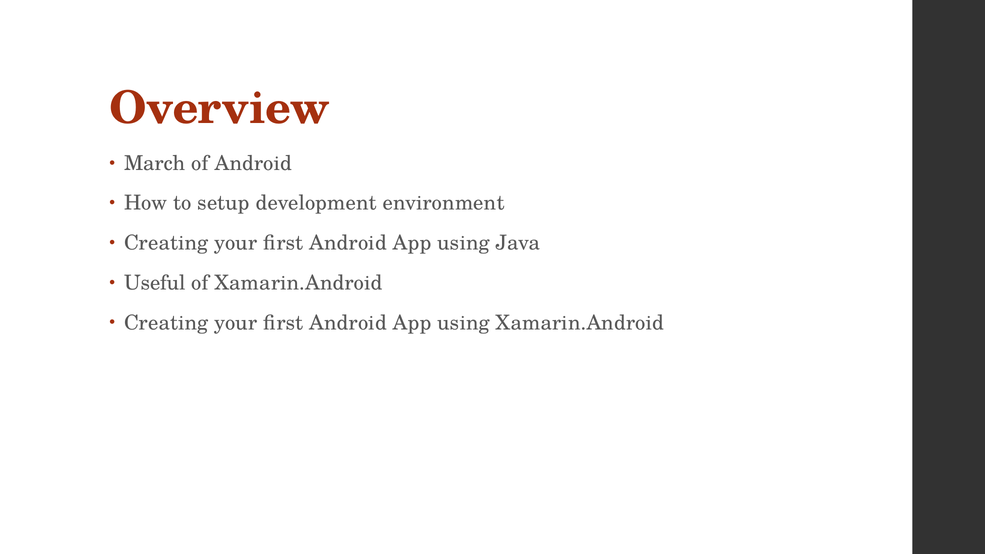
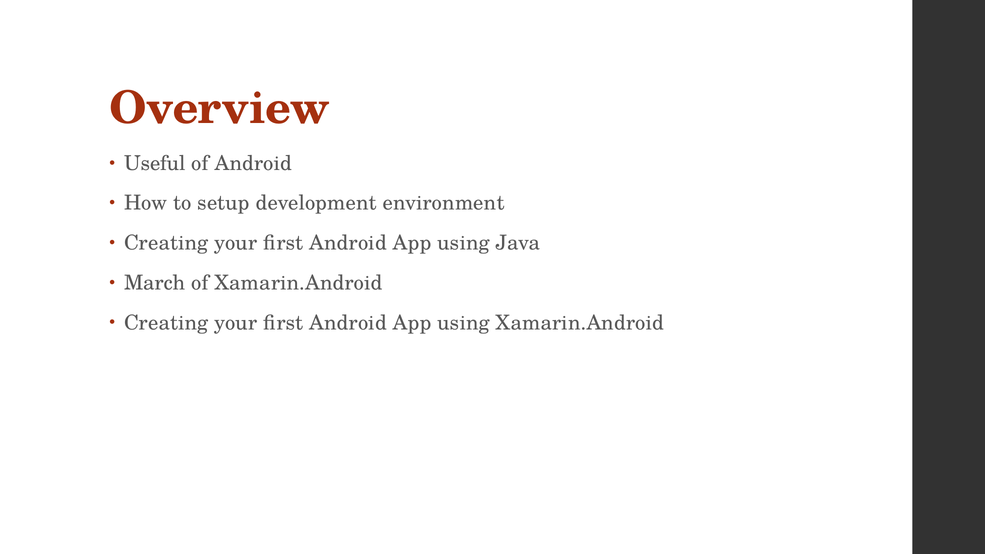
March: March -> Useful
Useful: Useful -> March
